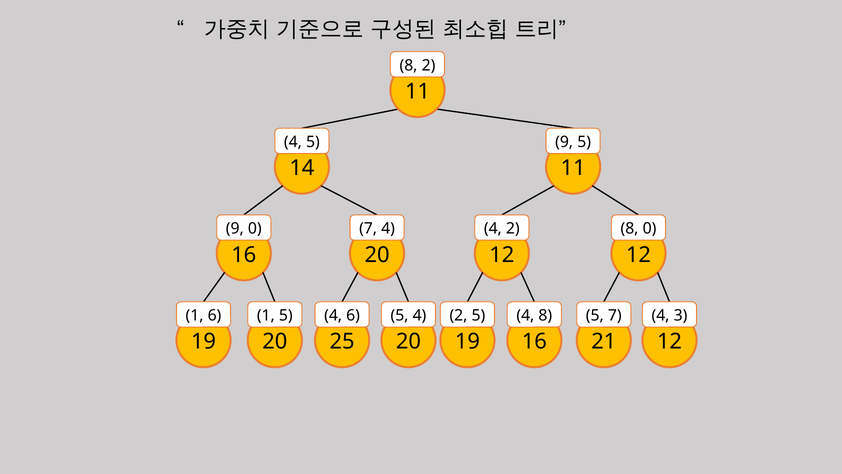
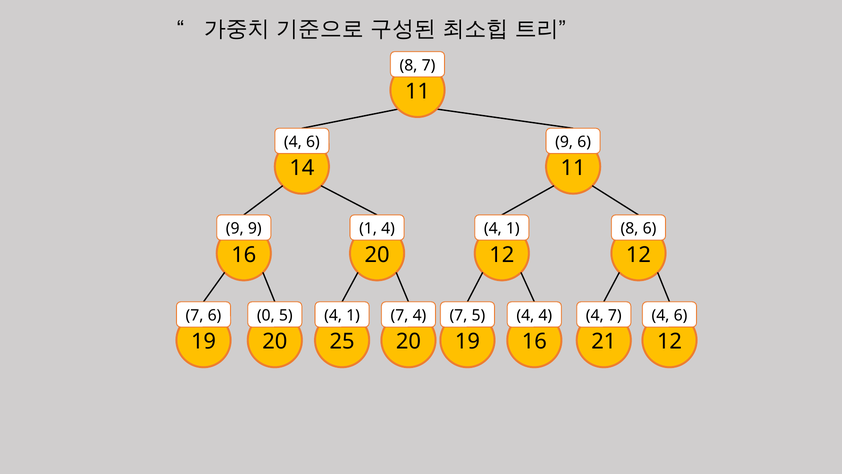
8 2: 2 -> 7
5 at (313, 142): 5 -> 6
9 5: 5 -> 6
9 0: 0 -> 9
7 at (368, 228): 7 -> 1
2 at (513, 228): 2 -> 1
8 0: 0 -> 6
1 at (195, 315): 1 -> 7
1 at (266, 315): 1 -> 0
6 at (353, 315): 6 -> 1
5 at (400, 315): 5 -> 7
2 at (458, 315): 2 -> 7
4 8: 8 -> 4
5 at (595, 315): 5 -> 4
3 at (681, 315): 3 -> 6
